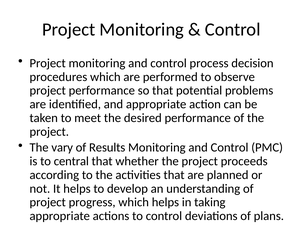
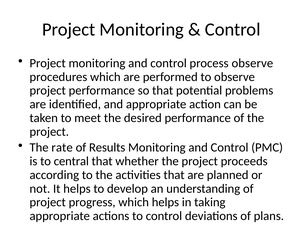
process decision: decision -> observe
vary: vary -> rate
